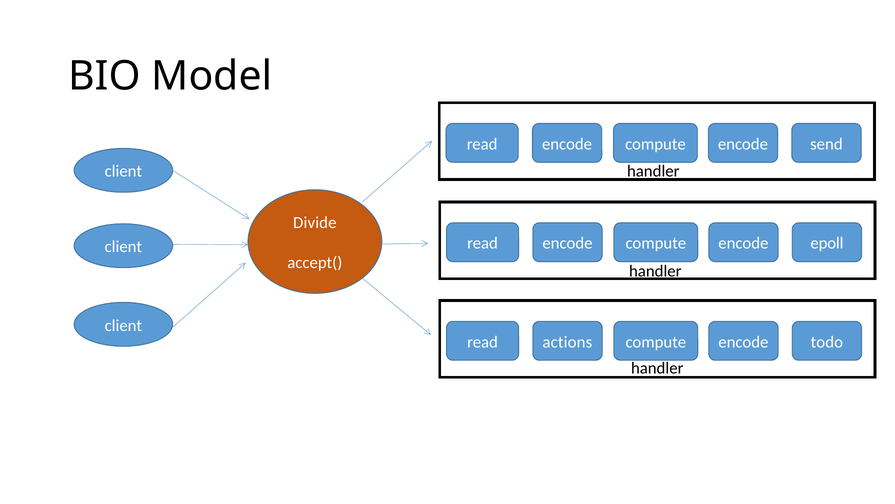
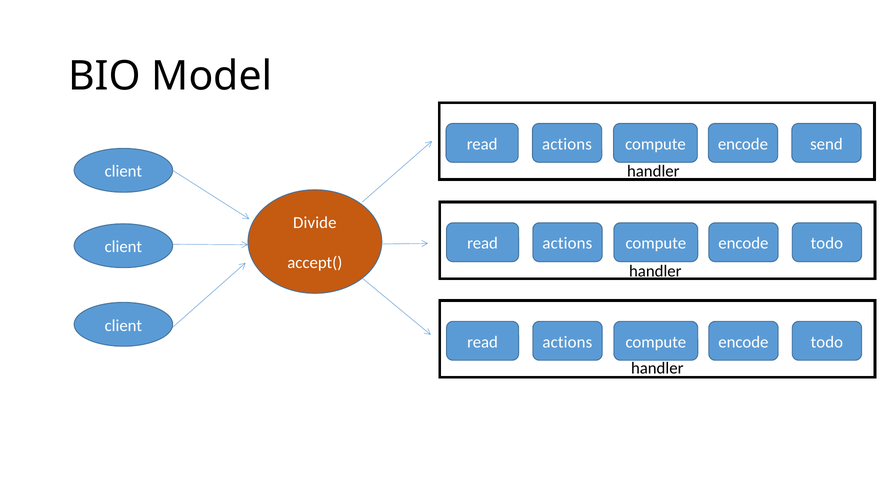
encode at (567, 144): encode -> actions
encode at (567, 243): encode -> actions
epoll at (827, 243): epoll -> todo
